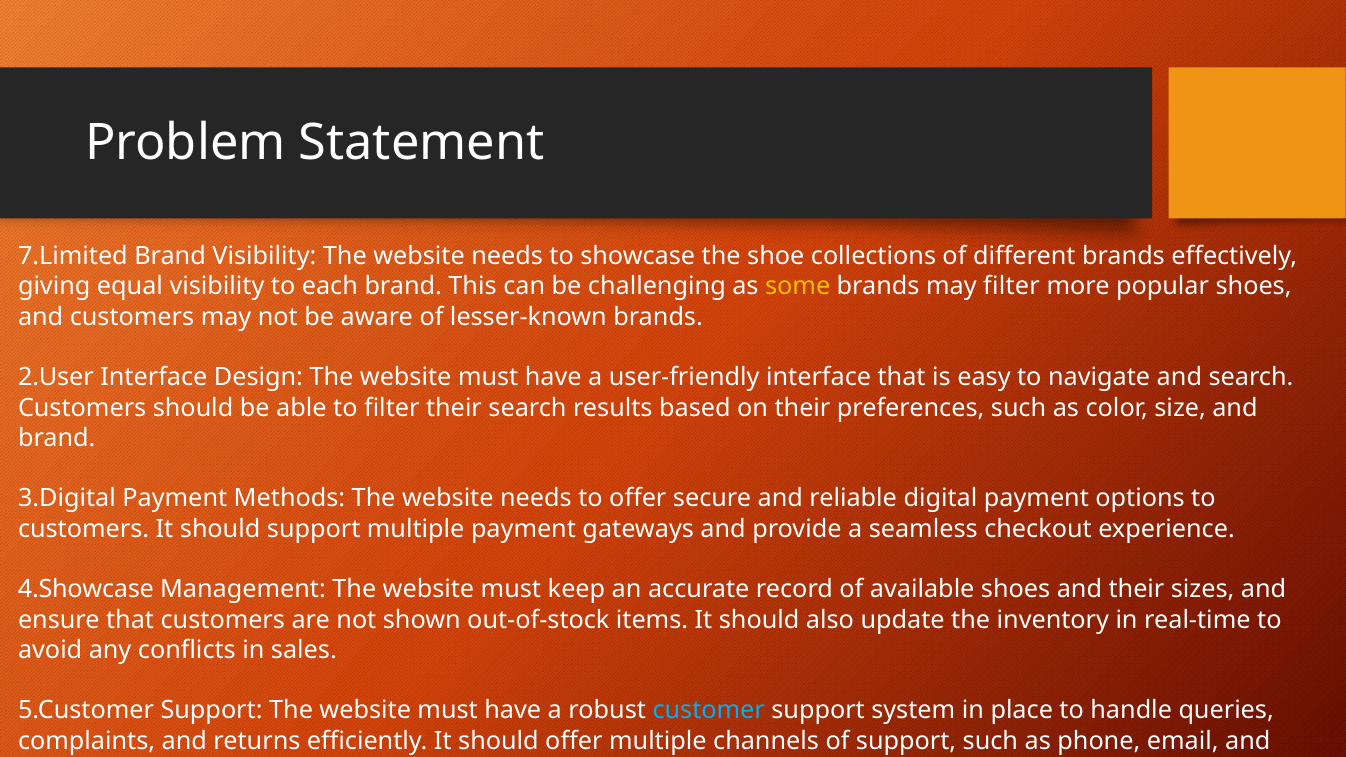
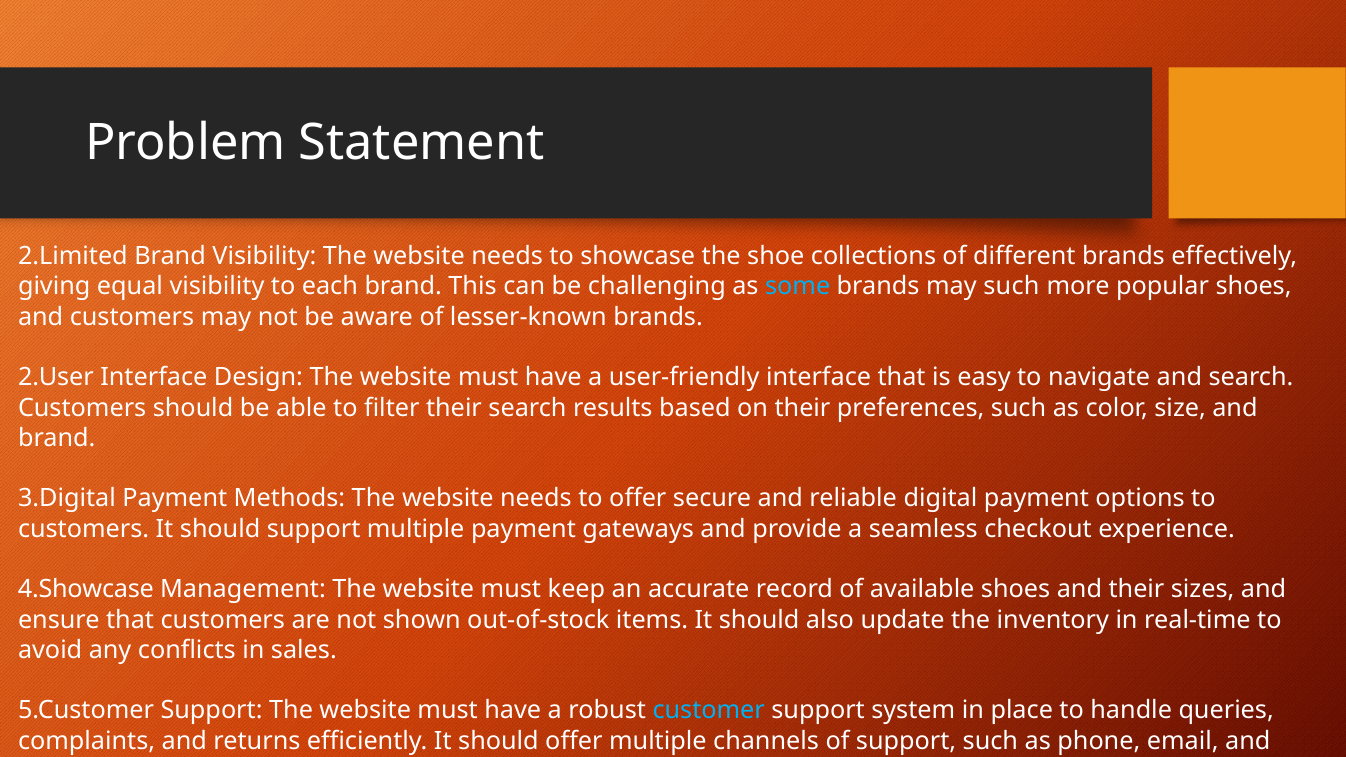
7.Limited: 7.Limited -> 2.Limited
some colour: yellow -> light blue
may filter: filter -> such
